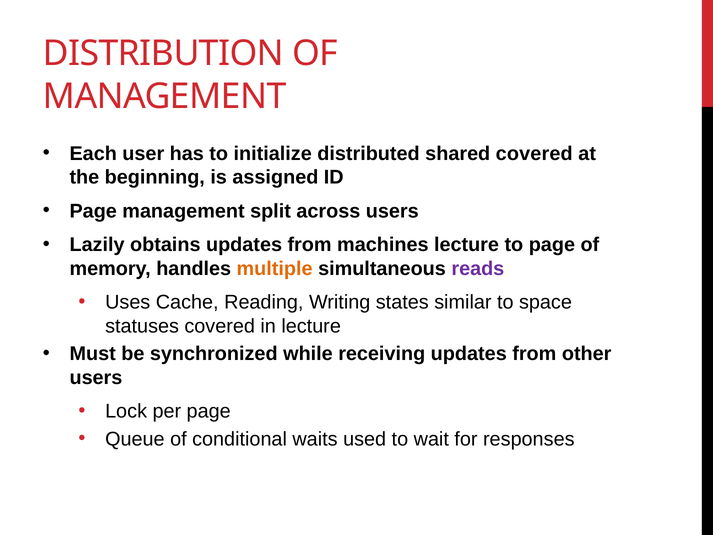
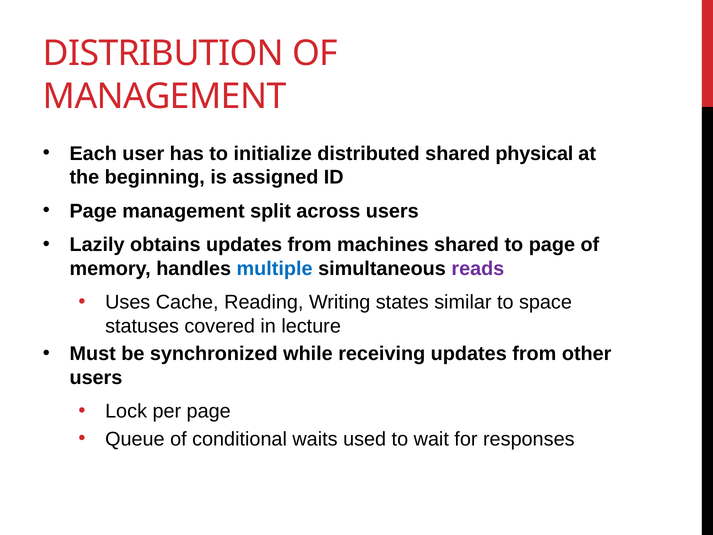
shared covered: covered -> physical
machines lecture: lecture -> shared
multiple colour: orange -> blue
